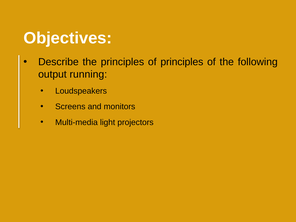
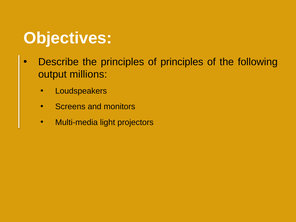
running: running -> millions
